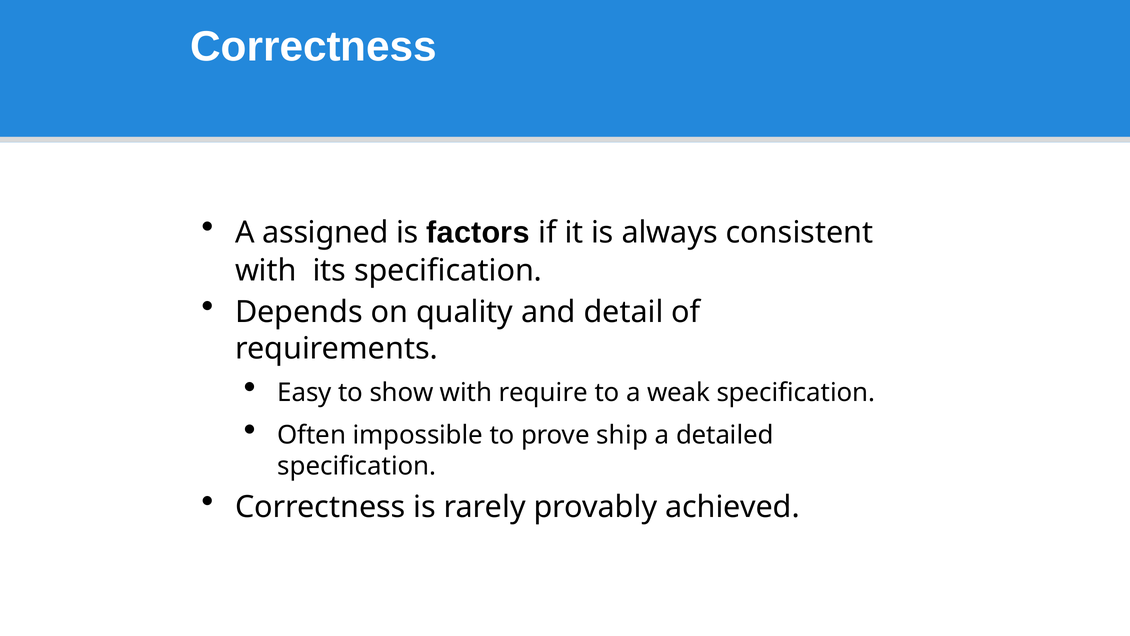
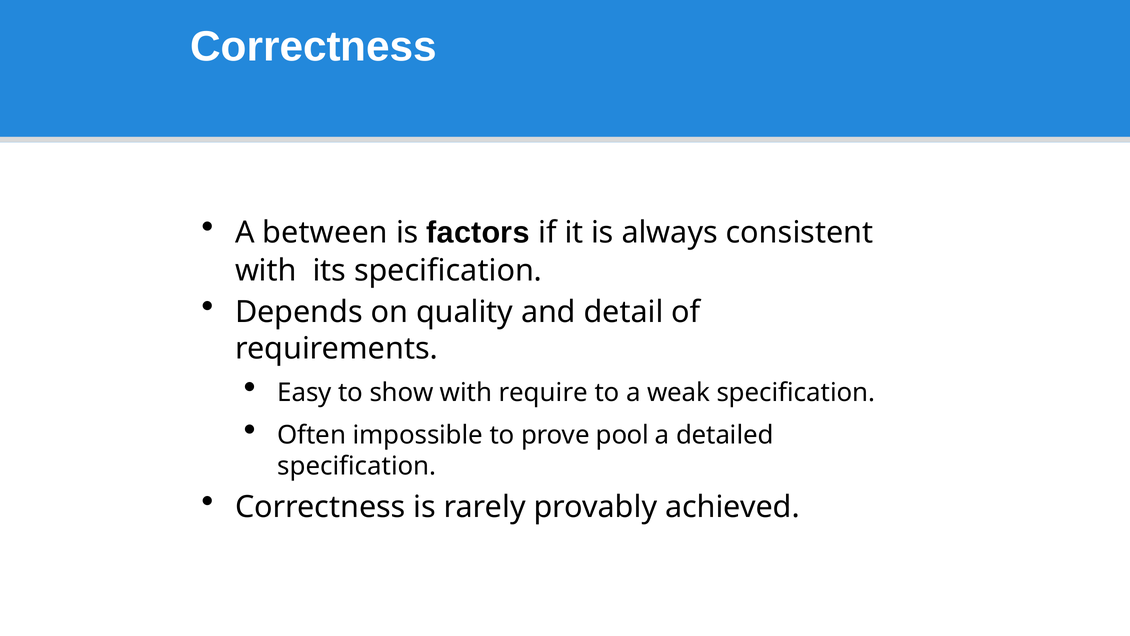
assigned: assigned -> between
ship: ship -> pool
